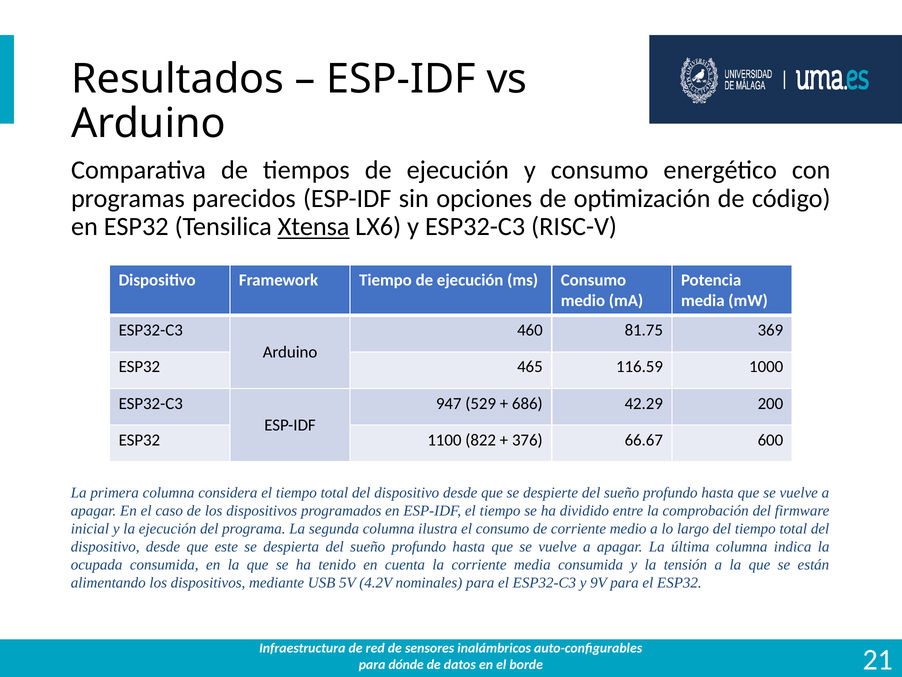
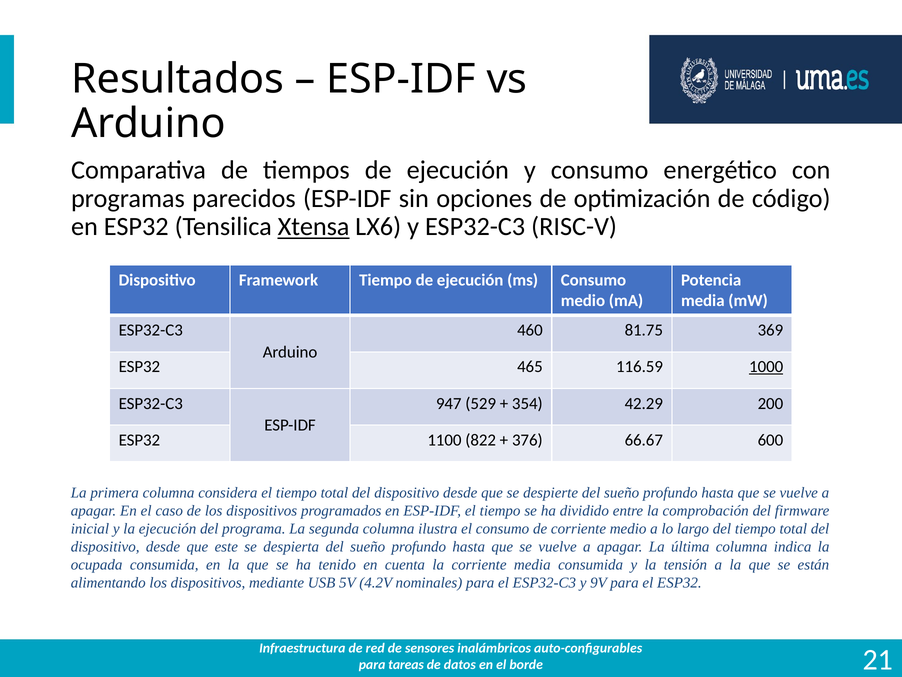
1000 underline: none -> present
686: 686 -> 354
dónde: dónde -> tareas
